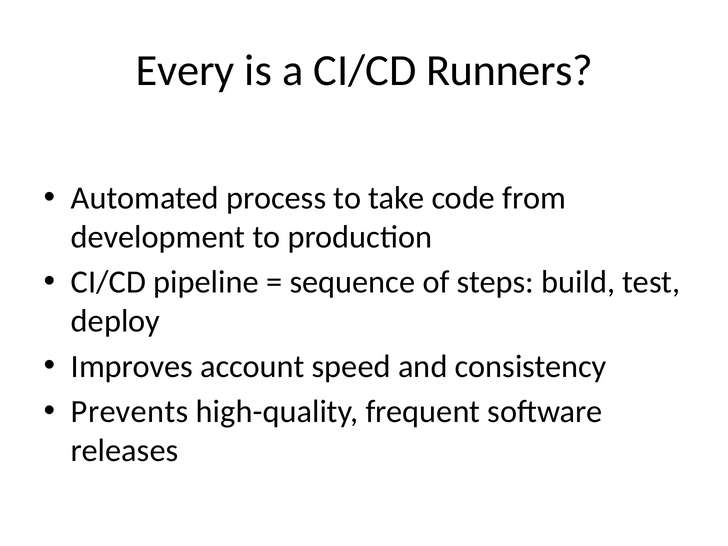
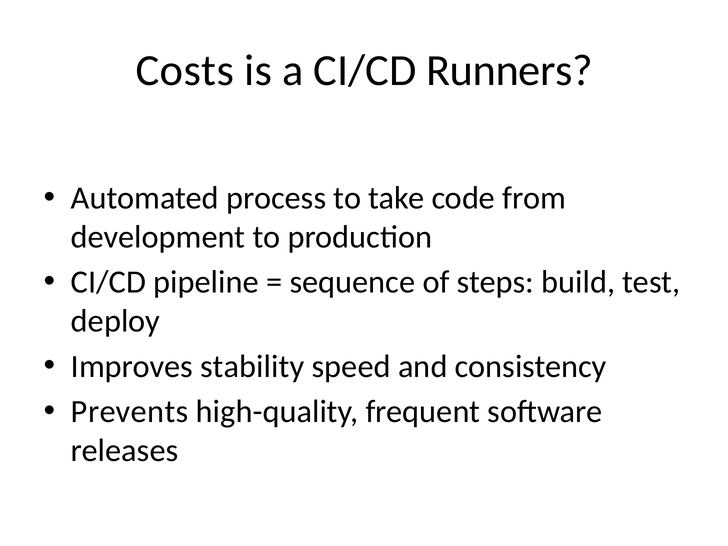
Every: Every -> Costs
account: account -> stability
